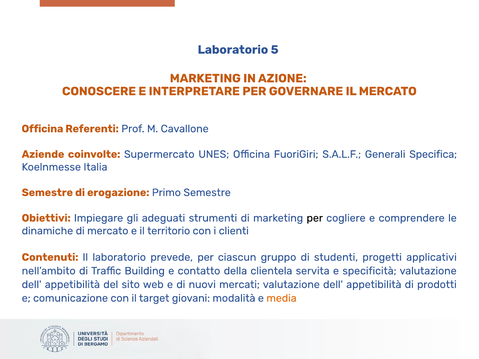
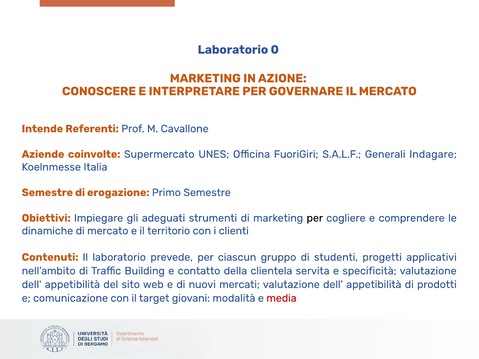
5: 5 -> 0
Officina at (42, 129): Officina -> Intende
Specifica: Specifica -> Indagare
media colour: orange -> red
